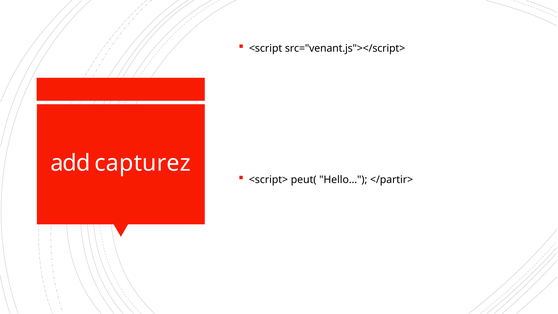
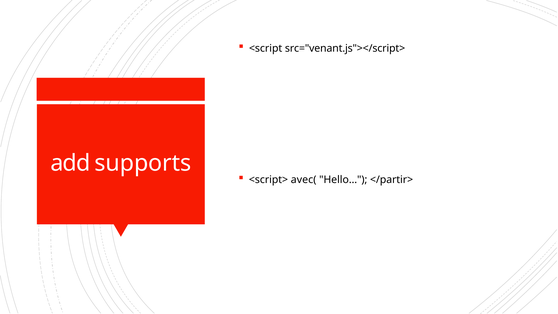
capturez: capturez -> supports
peut(: peut( -> avec(
